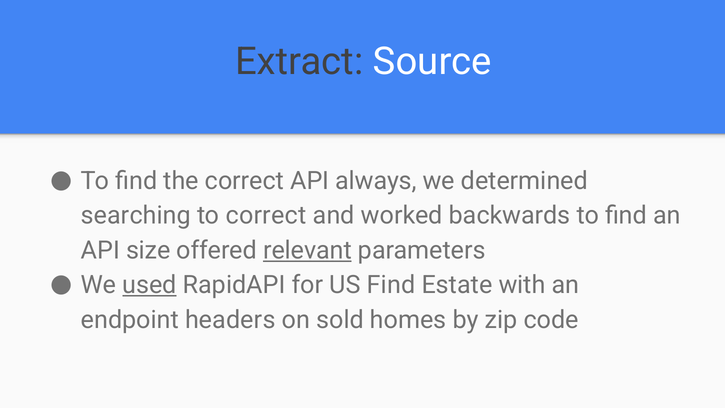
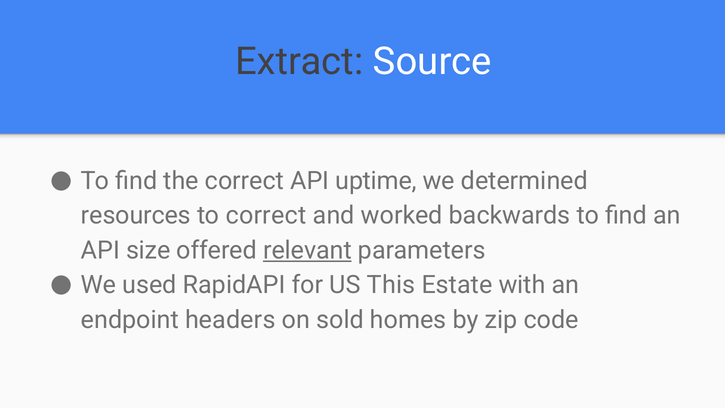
always: always -> uptime
searching: searching -> resources
used underline: present -> none
US Find: Find -> This
